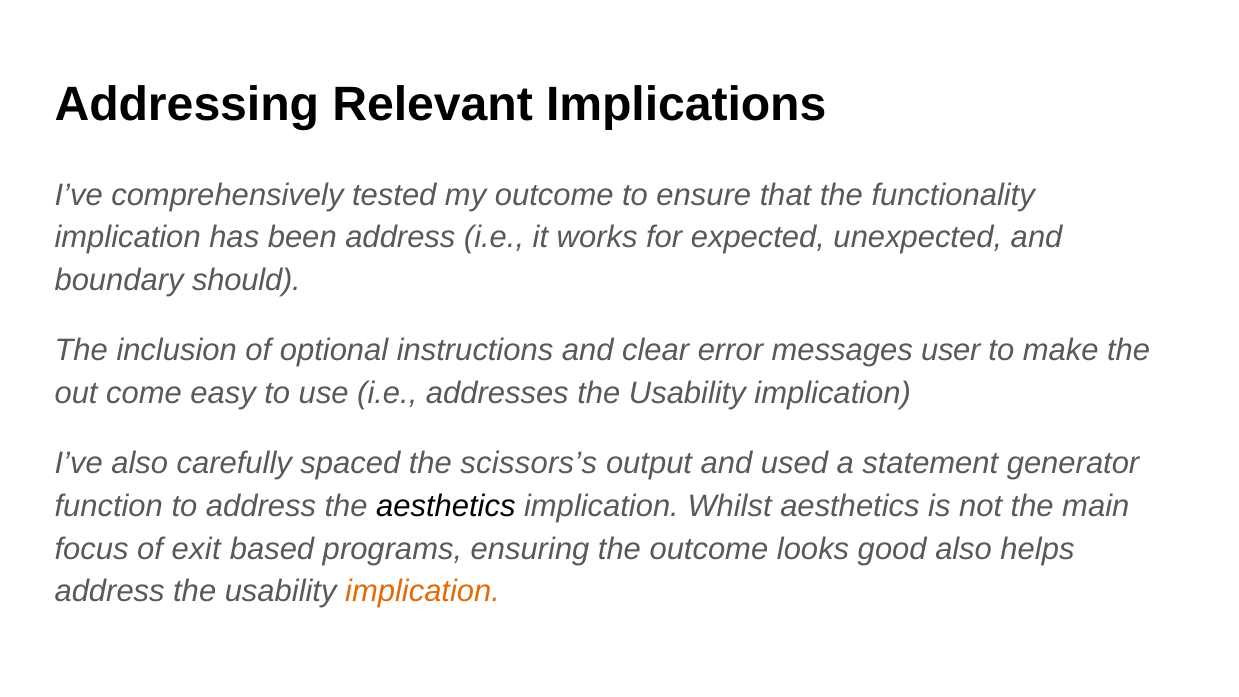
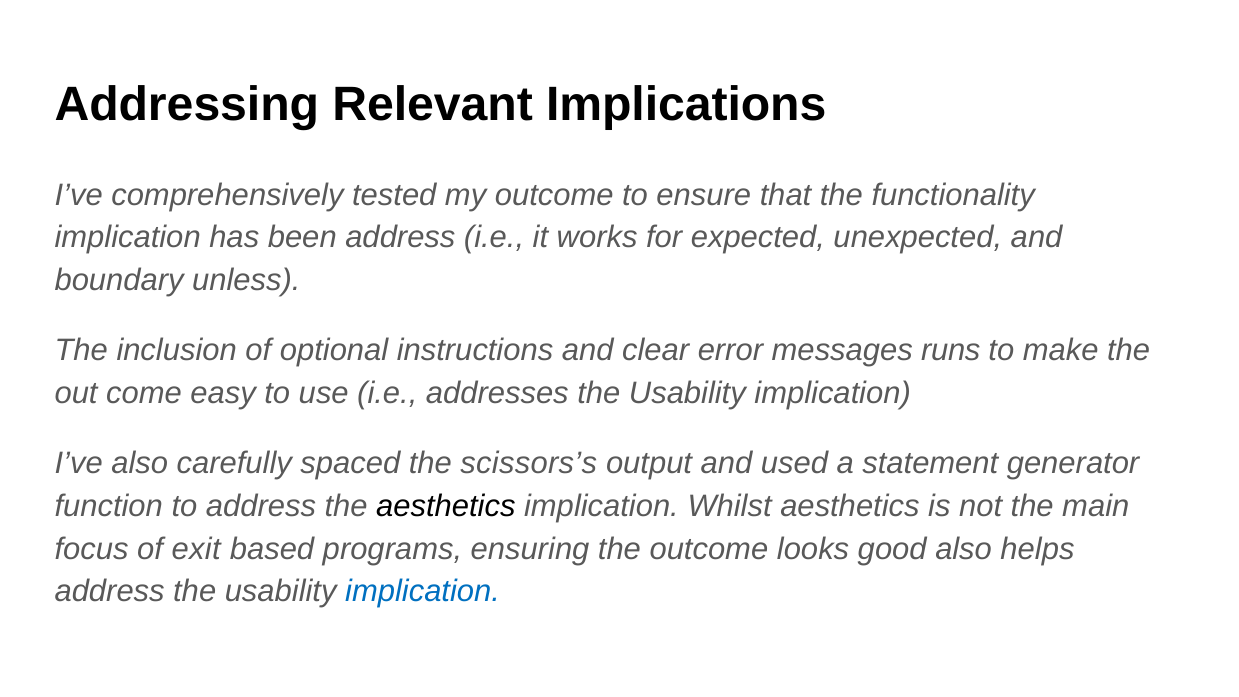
should: should -> unless
user: user -> runs
implication at (423, 592) colour: orange -> blue
